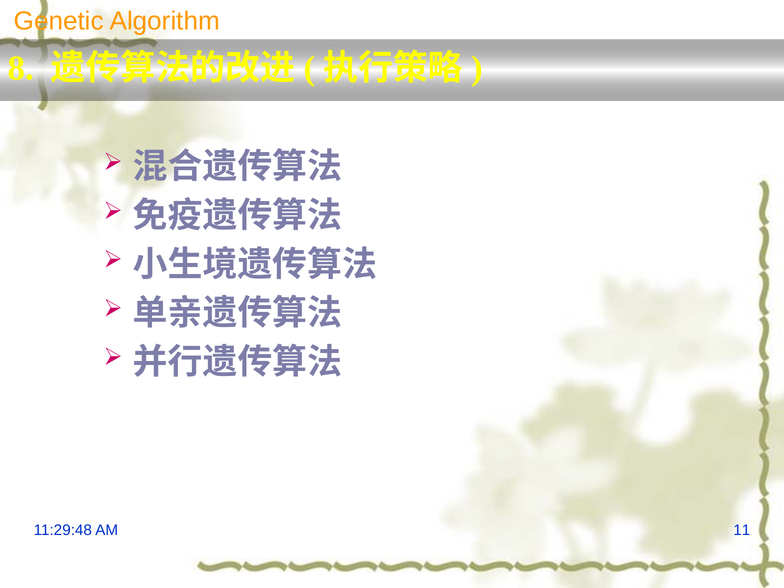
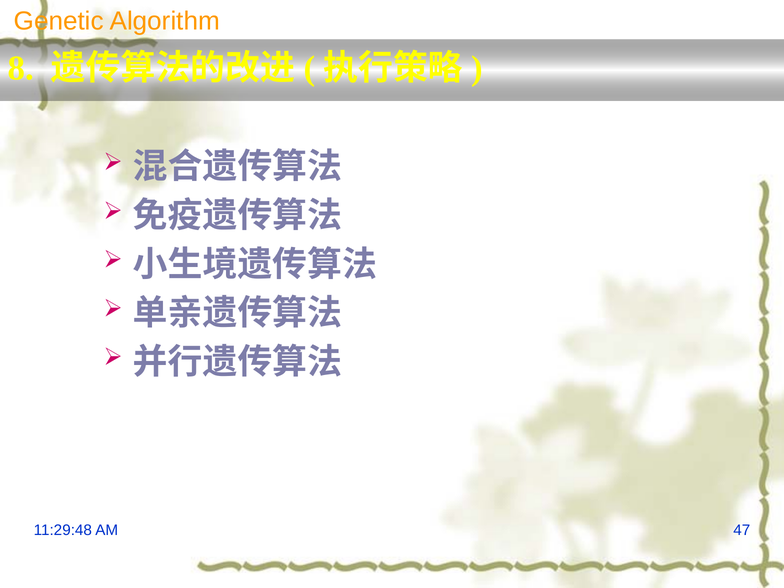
11: 11 -> 47
